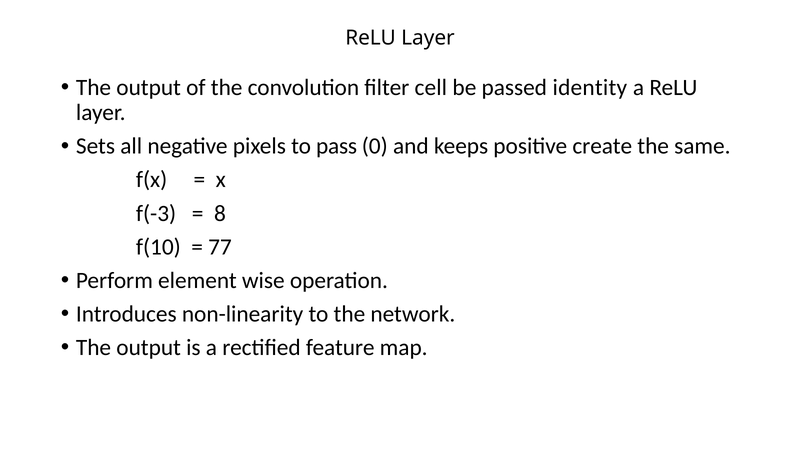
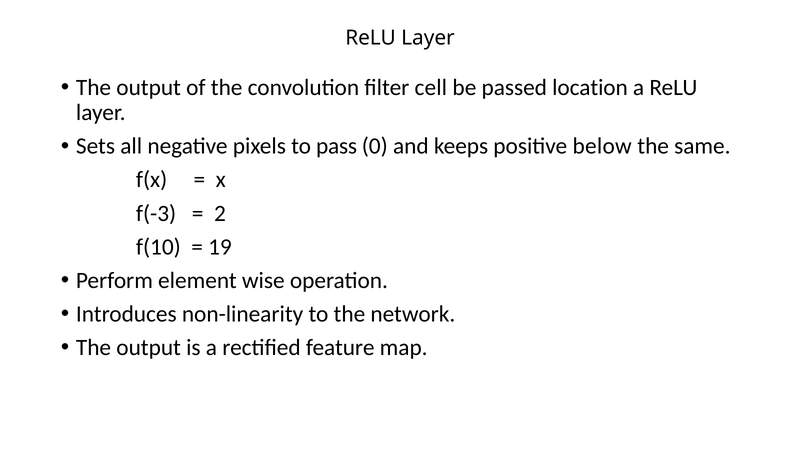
identity: identity -> location
create: create -> below
8: 8 -> 2
77: 77 -> 19
